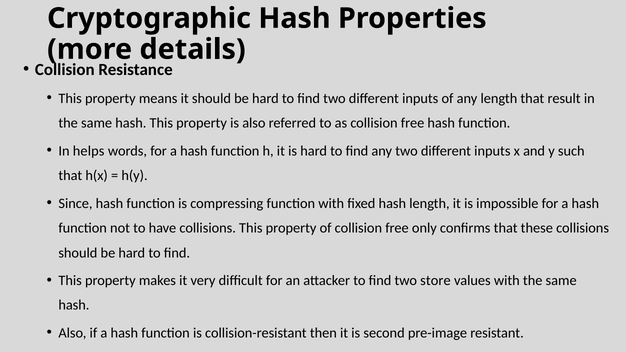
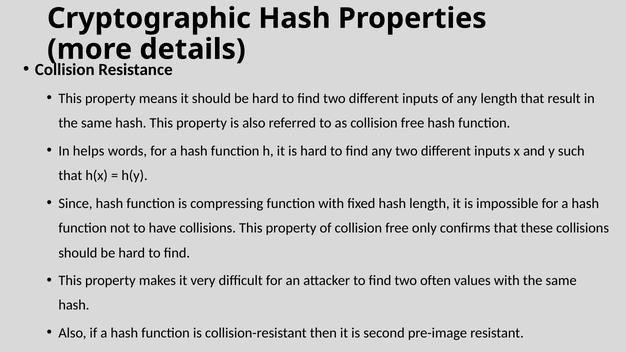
store: store -> often
